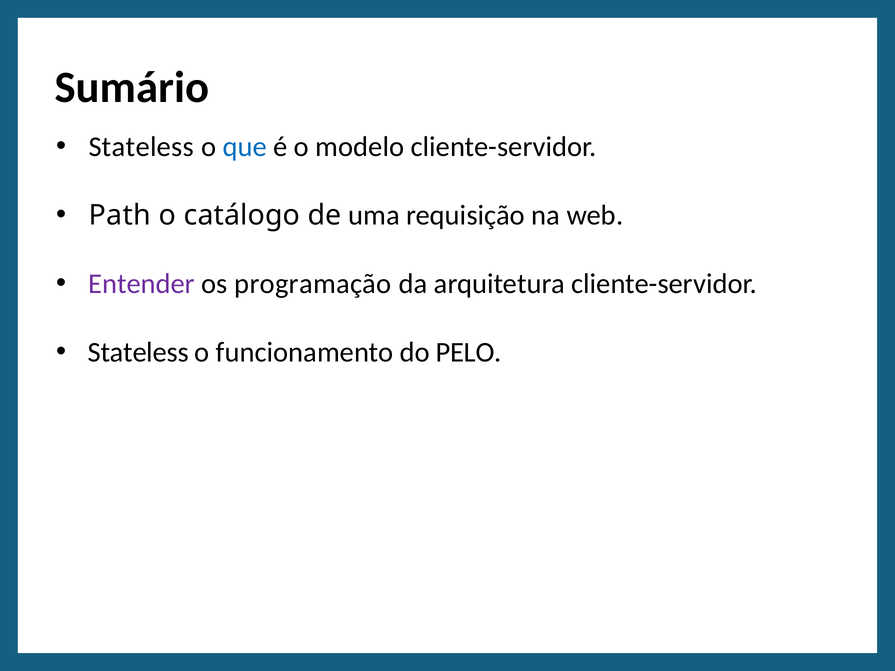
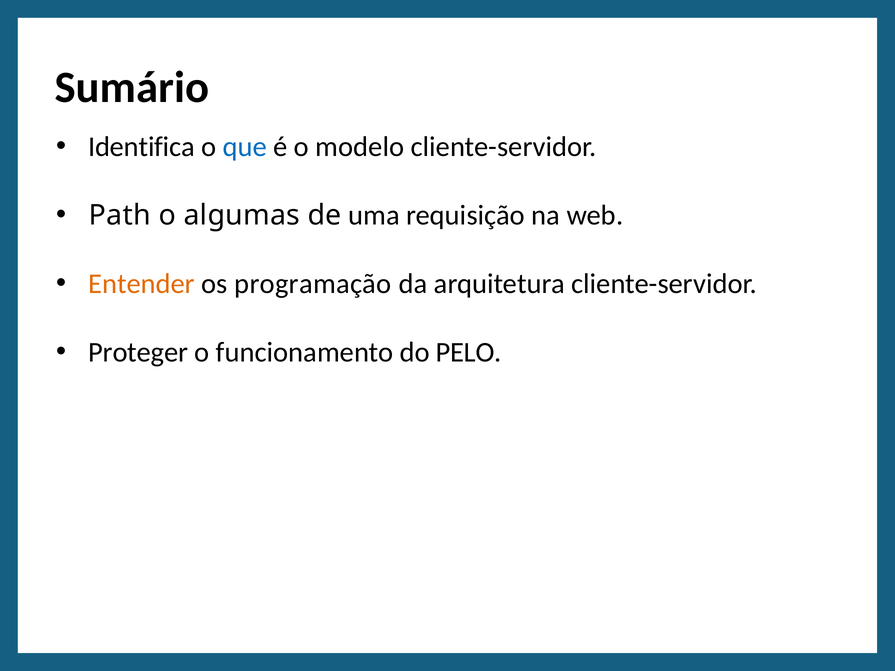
Stateless at (141, 147): Stateless -> Identifica
catálogo: catálogo -> algumas
Entender colour: purple -> orange
Stateless at (138, 353): Stateless -> Proteger
